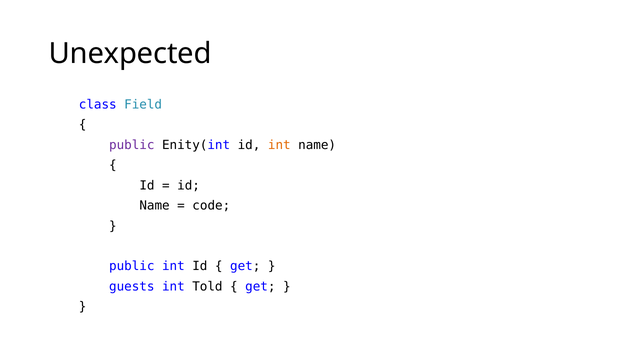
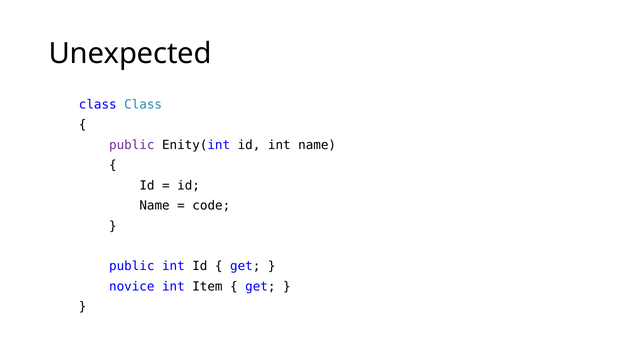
class Field: Field -> Class
int at (279, 145) colour: orange -> black
guests: guests -> novice
Told: Told -> Item
